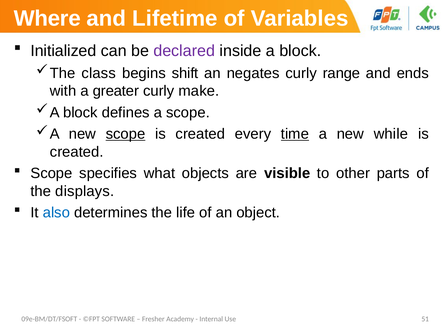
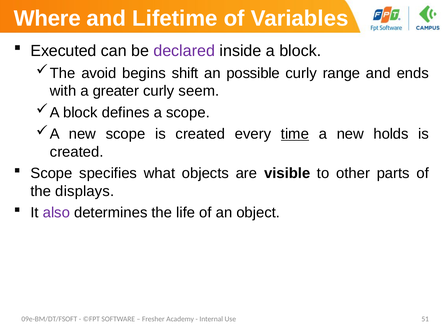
Initialized: Initialized -> Executed
class: class -> avoid
negates: negates -> possible
make: make -> seem
scope at (126, 134) underline: present -> none
while: while -> holds
also colour: blue -> purple
